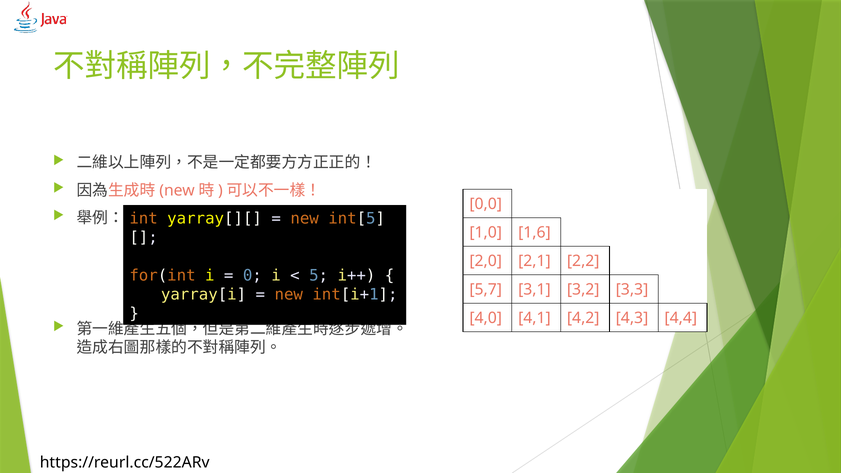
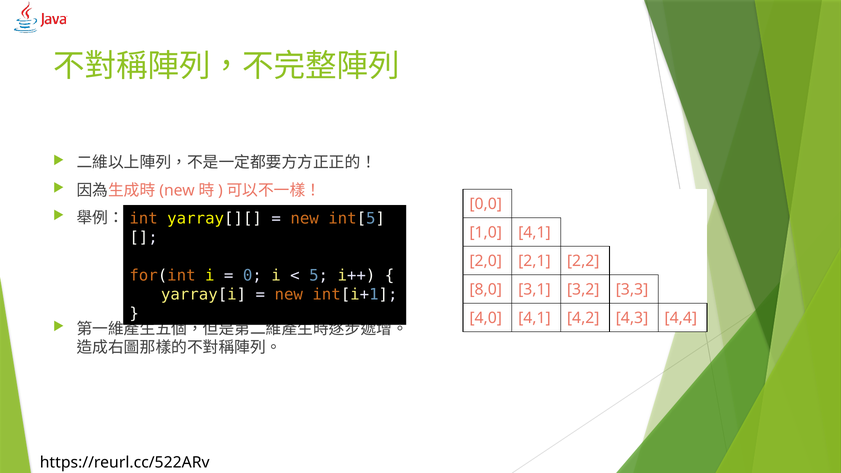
1,0 1,6: 1,6 -> 4,1
5,7: 5,7 -> 8,0
